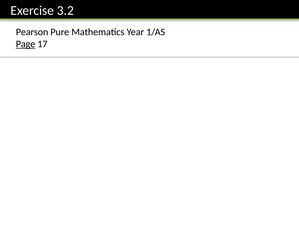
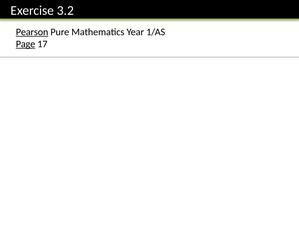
Pearson underline: none -> present
